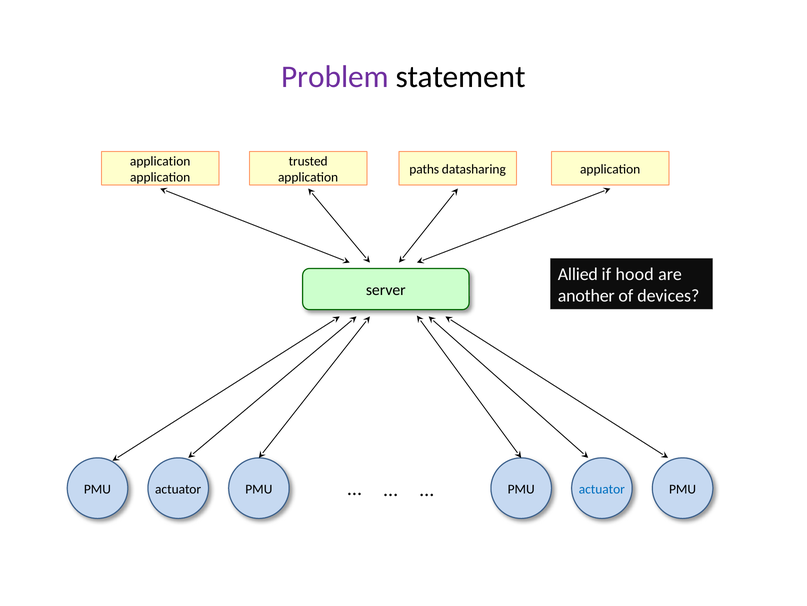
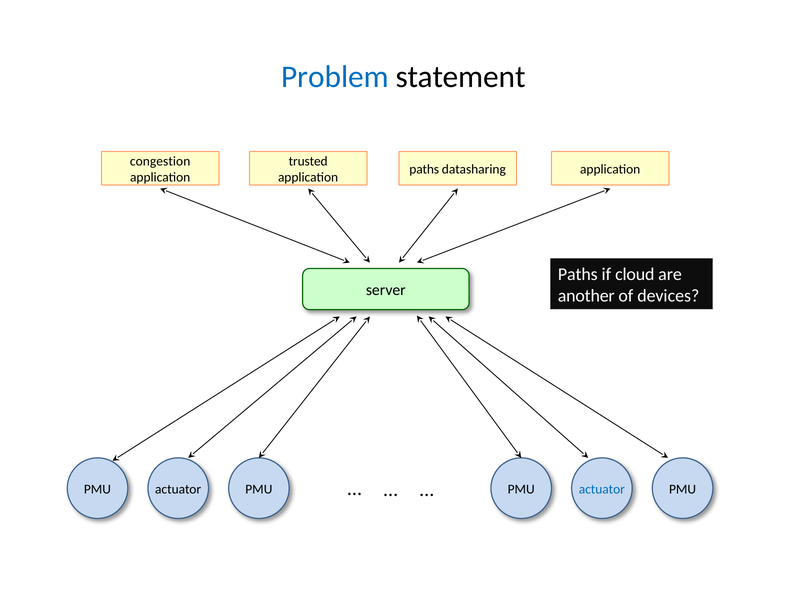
Problem colour: purple -> blue
application at (160, 161): application -> congestion
Allied at (578, 274): Allied -> Paths
hood: hood -> cloud
